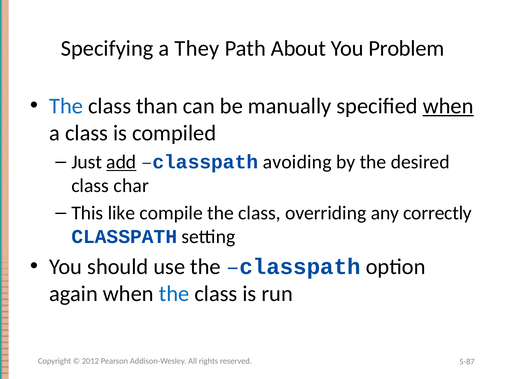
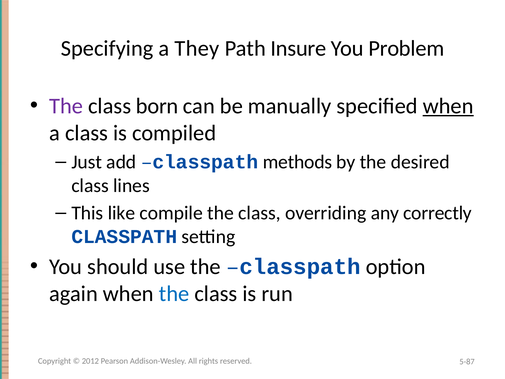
About: About -> Insure
The at (66, 106) colour: blue -> purple
than: than -> born
add underline: present -> none
avoiding: avoiding -> methods
char: char -> lines
